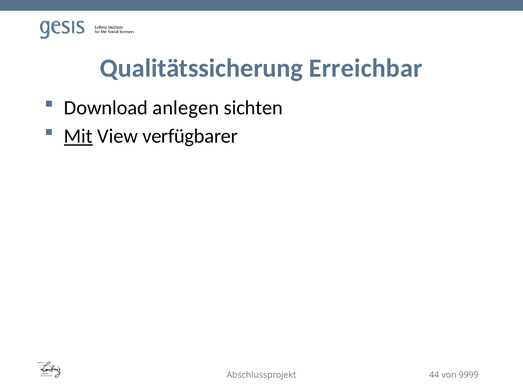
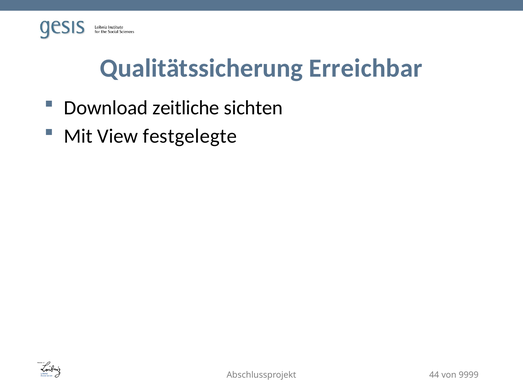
anlegen: anlegen -> zeitliche
Mit underline: present -> none
verfügbarer: verfügbarer -> festgelegte
